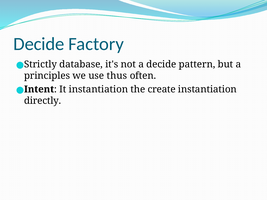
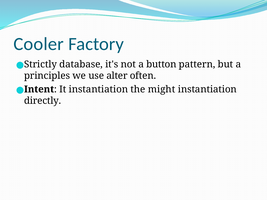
Decide at (39, 44): Decide -> Cooler
a decide: decide -> button
thus: thus -> alter
create: create -> might
